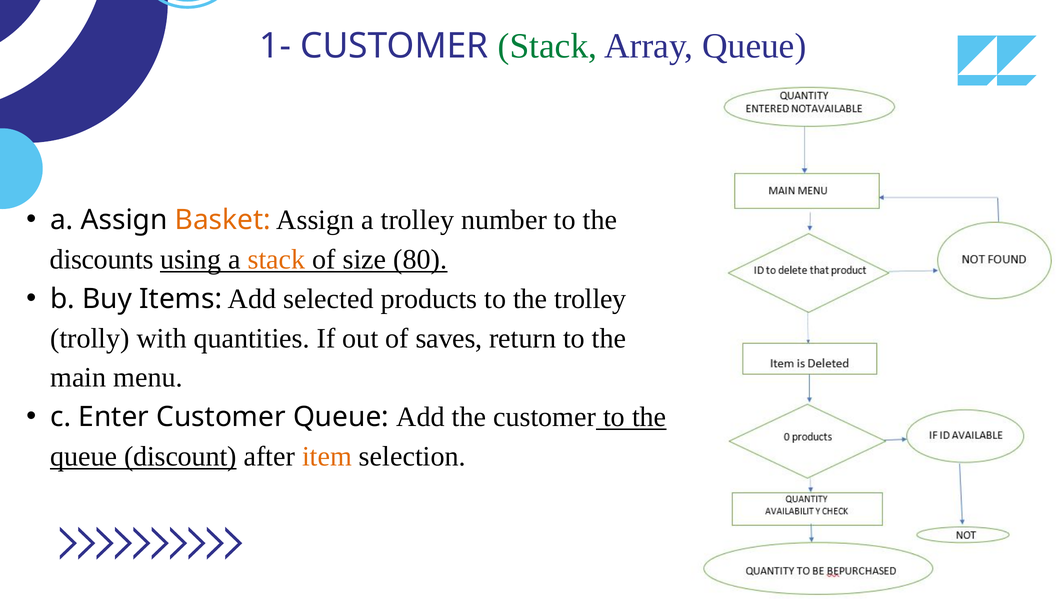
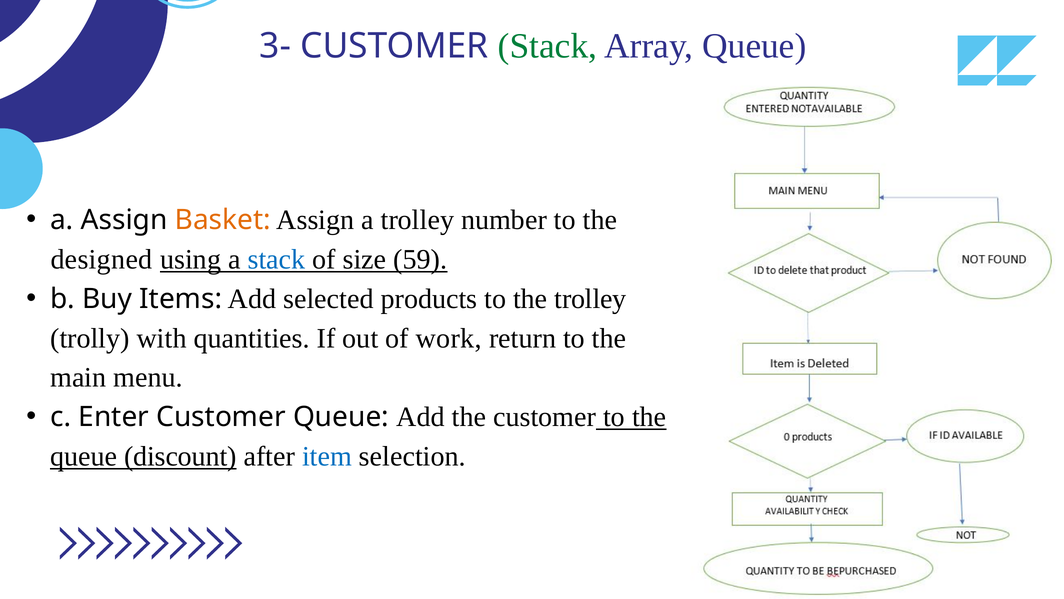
1-: 1- -> 3-
discounts: discounts -> designed
stack at (276, 259) colour: orange -> blue
80: 80 -> 59
saves: saves -> work
item colour: orange -> blue
